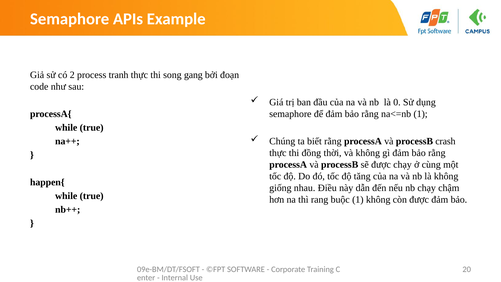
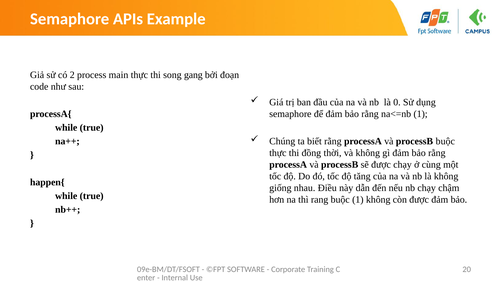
tranh: tranh -> main
processB crash: crash -> buộc
